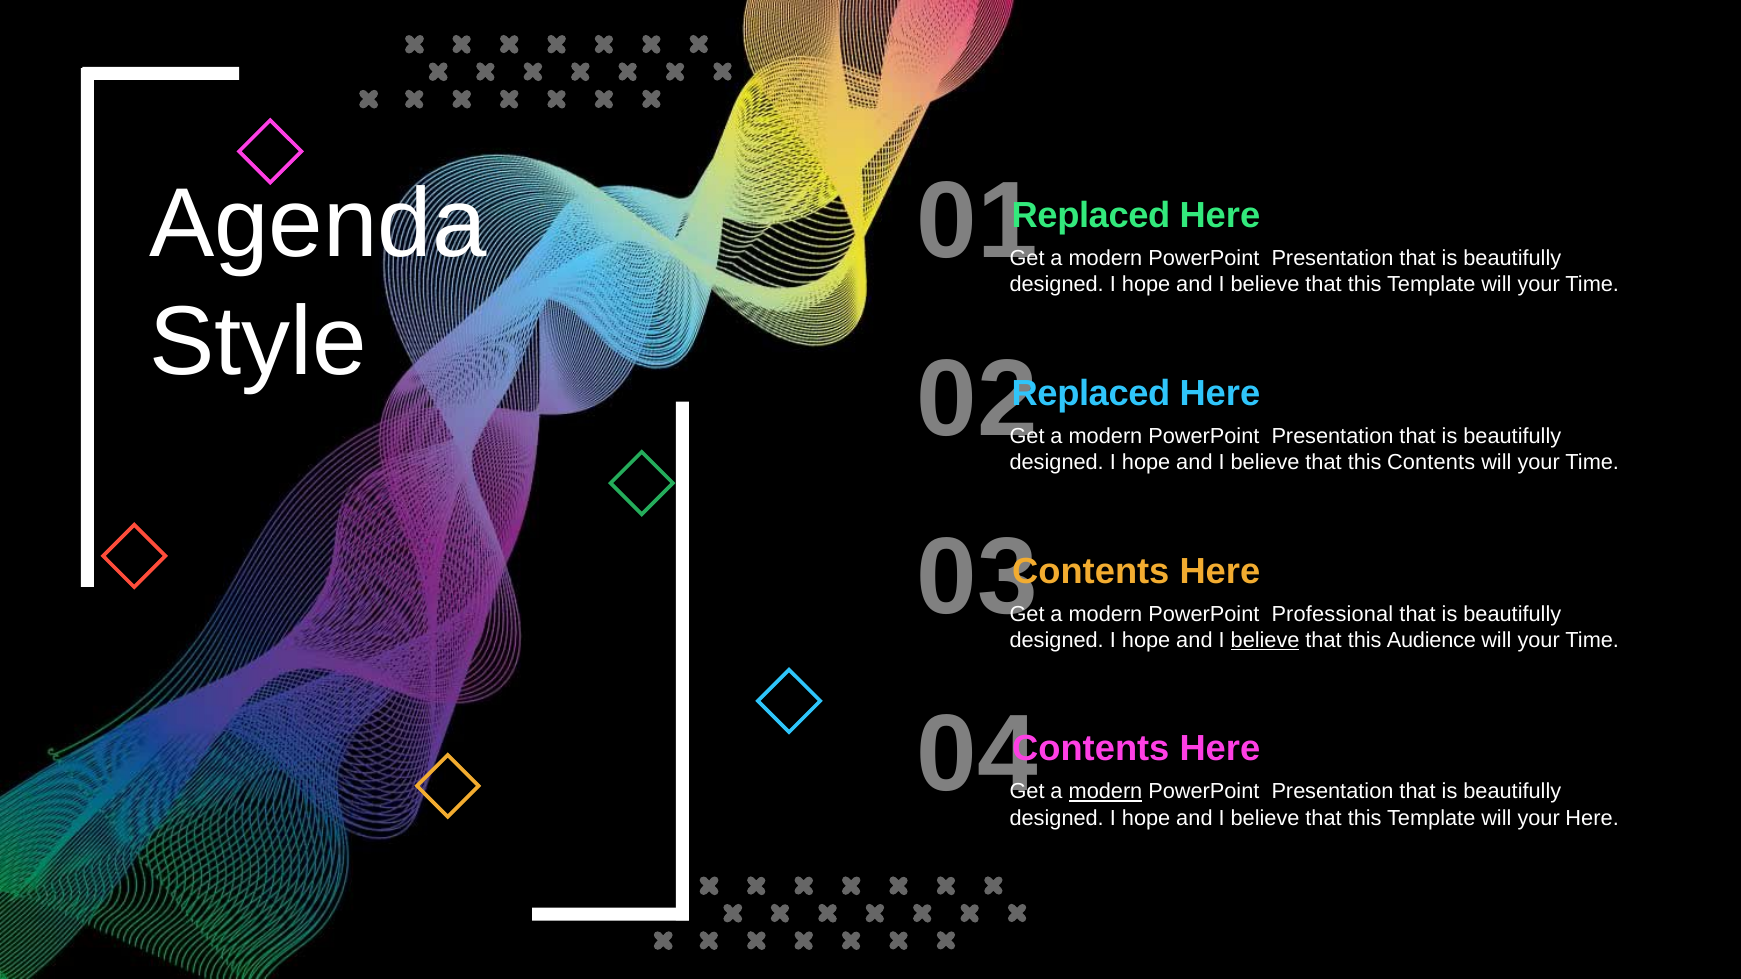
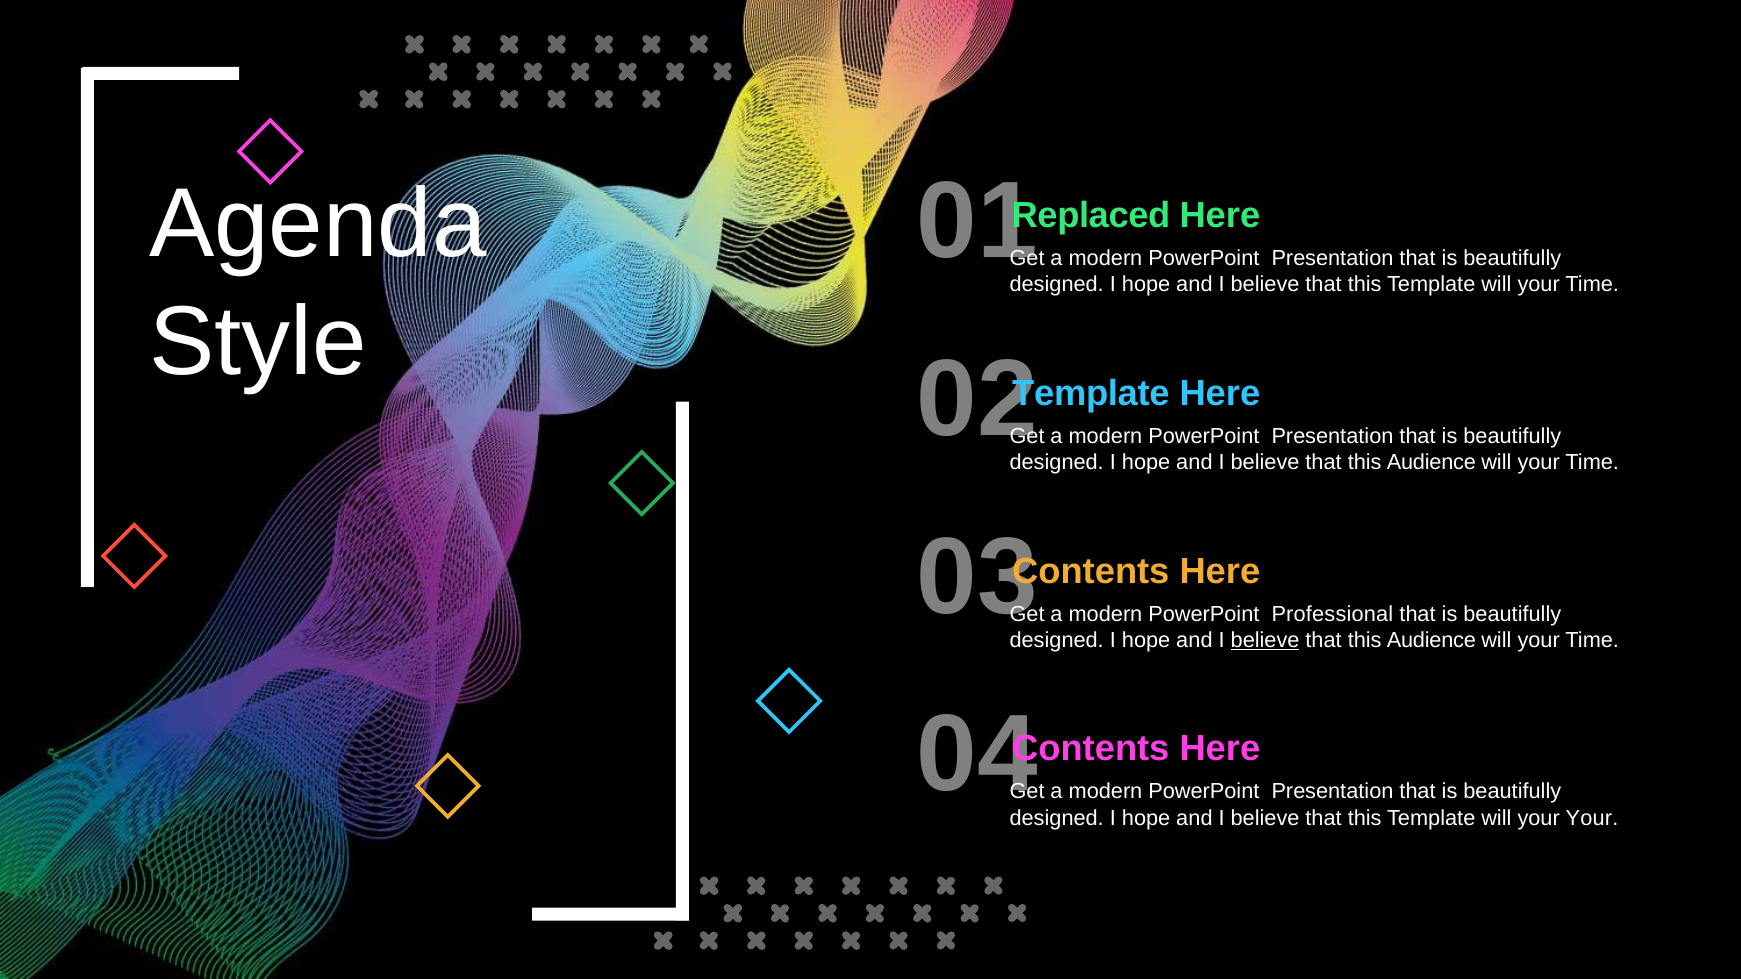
Replaced at (1091, 394): Replaced -> Template
Contents at (1431, 462): Contents -> Audience
modern at (1105, 792) underline: present -> none
your Here: Here -> Your
